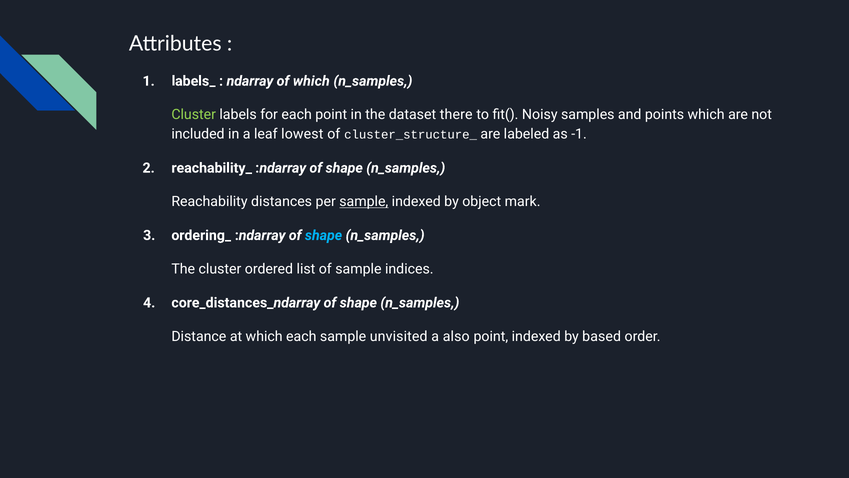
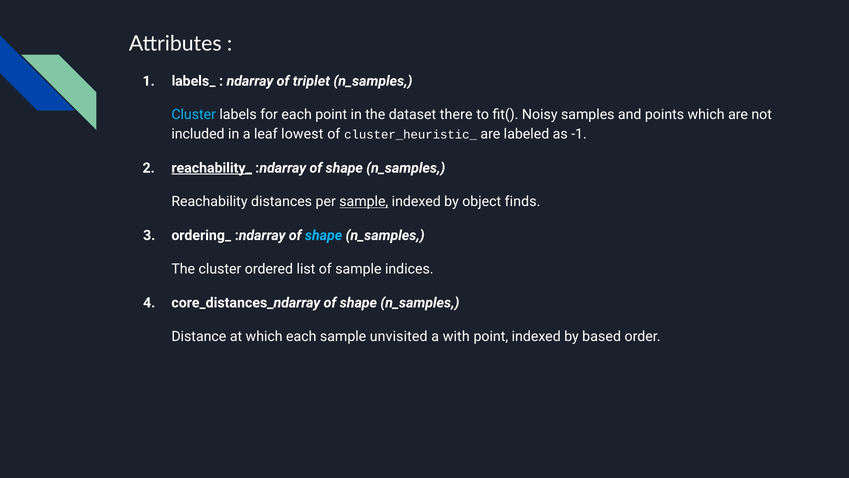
of which: which -> triplet
Cluster at (194, 115) colour: light green -> light blue
cluster_structure_: cluster_structure_ -> cluster_heuristic_
reachability_ underline: none -> present
mark: mark -> finds
also: also -> with
